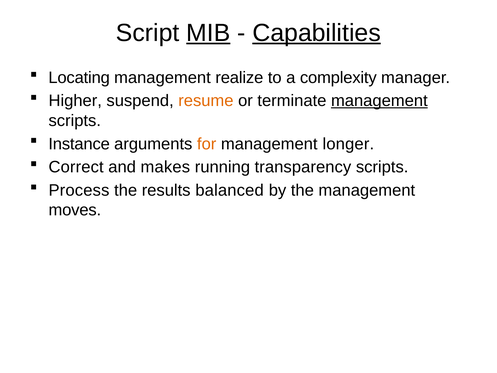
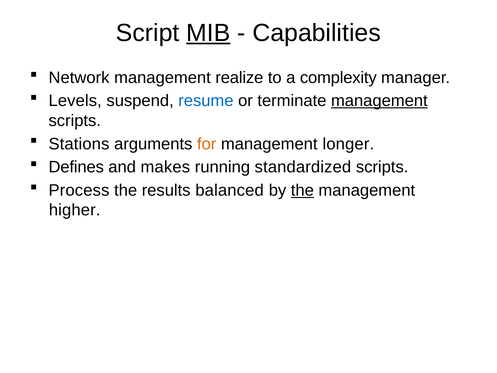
Capabilities underline: present -> none
Locating: Locating -> Network
Higher: Higher -> Levels
resume colour: orange -> blue
Instance: Instance -> Stations
Correct: Correct -> Defines
transparency: transparency -> standardized
the at (302, 190) underline: none -> present
moves: moves -> higher
